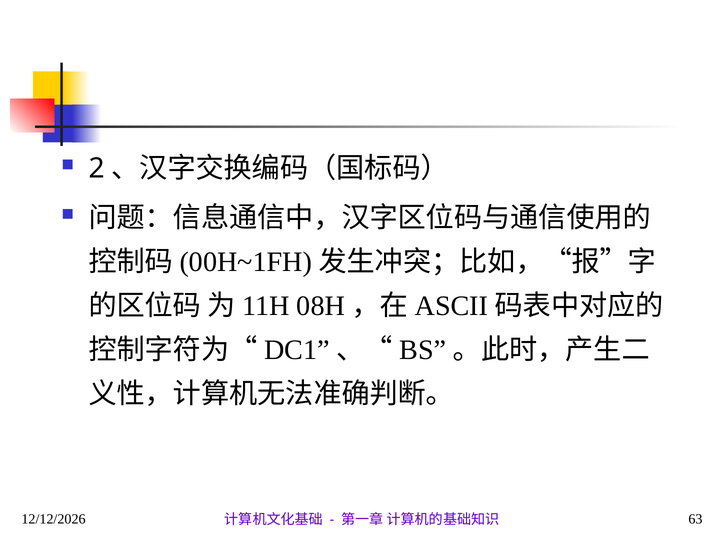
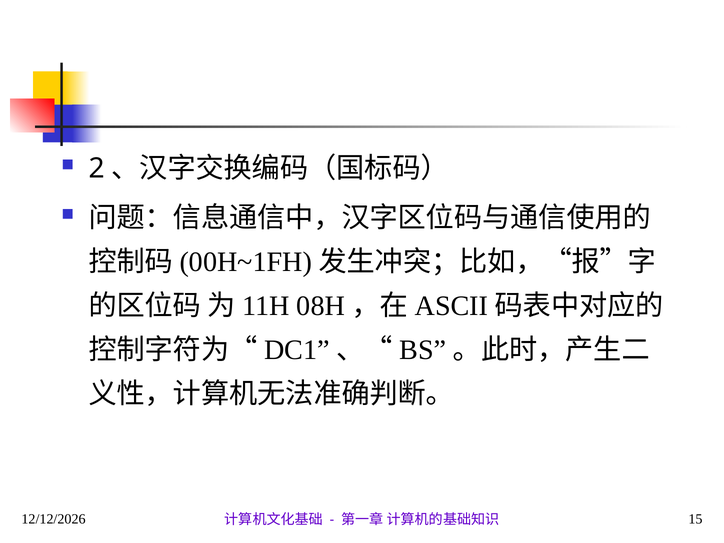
63: 63 -> 15
